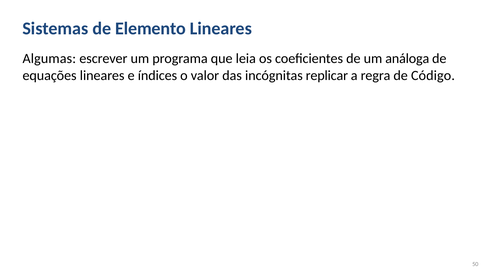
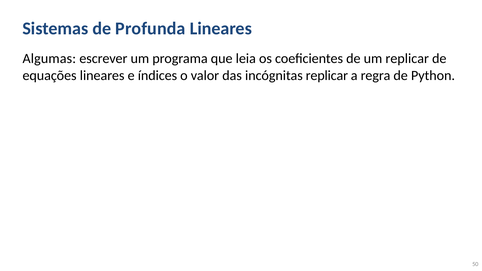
Elemento: Elemento -> Profunda
um análoga: análoga -> replicar
Código: Código -> Python
